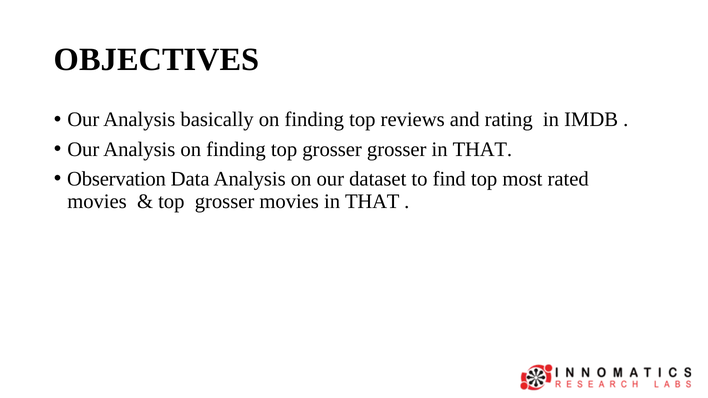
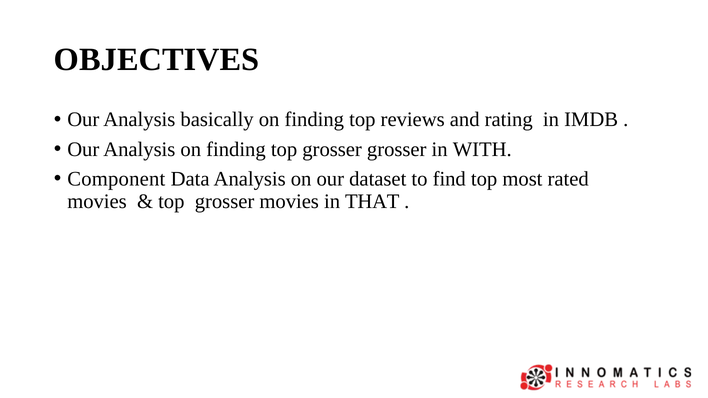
THAT at (482, 149): THAT -> WITH
Observation: Observation -> Component
